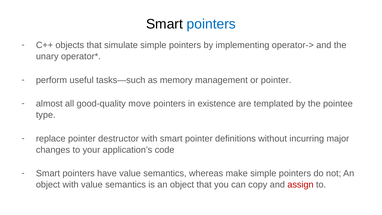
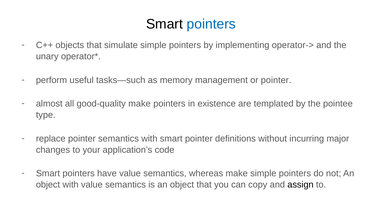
good-quality move: move -> make
pointer destructor: destructor -> semantics
assign colour: red -> black
